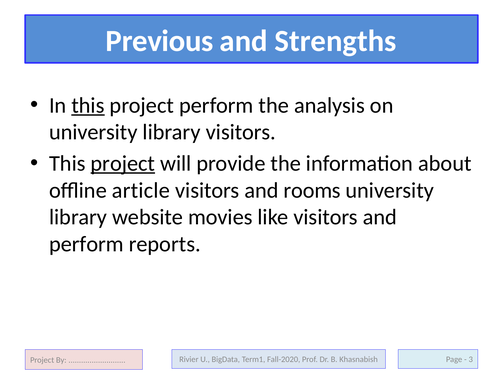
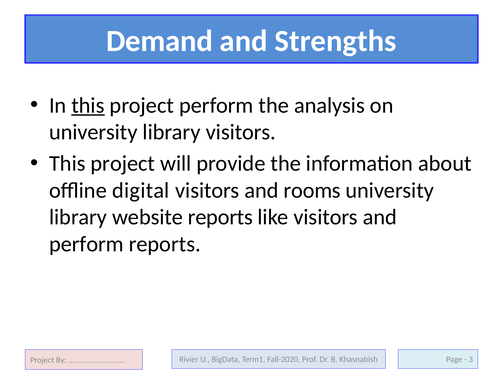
Previous: Previous -> Demand
project at (123, 164) underline: present -> none
article: article -> digital
website movies: movies -> reports
